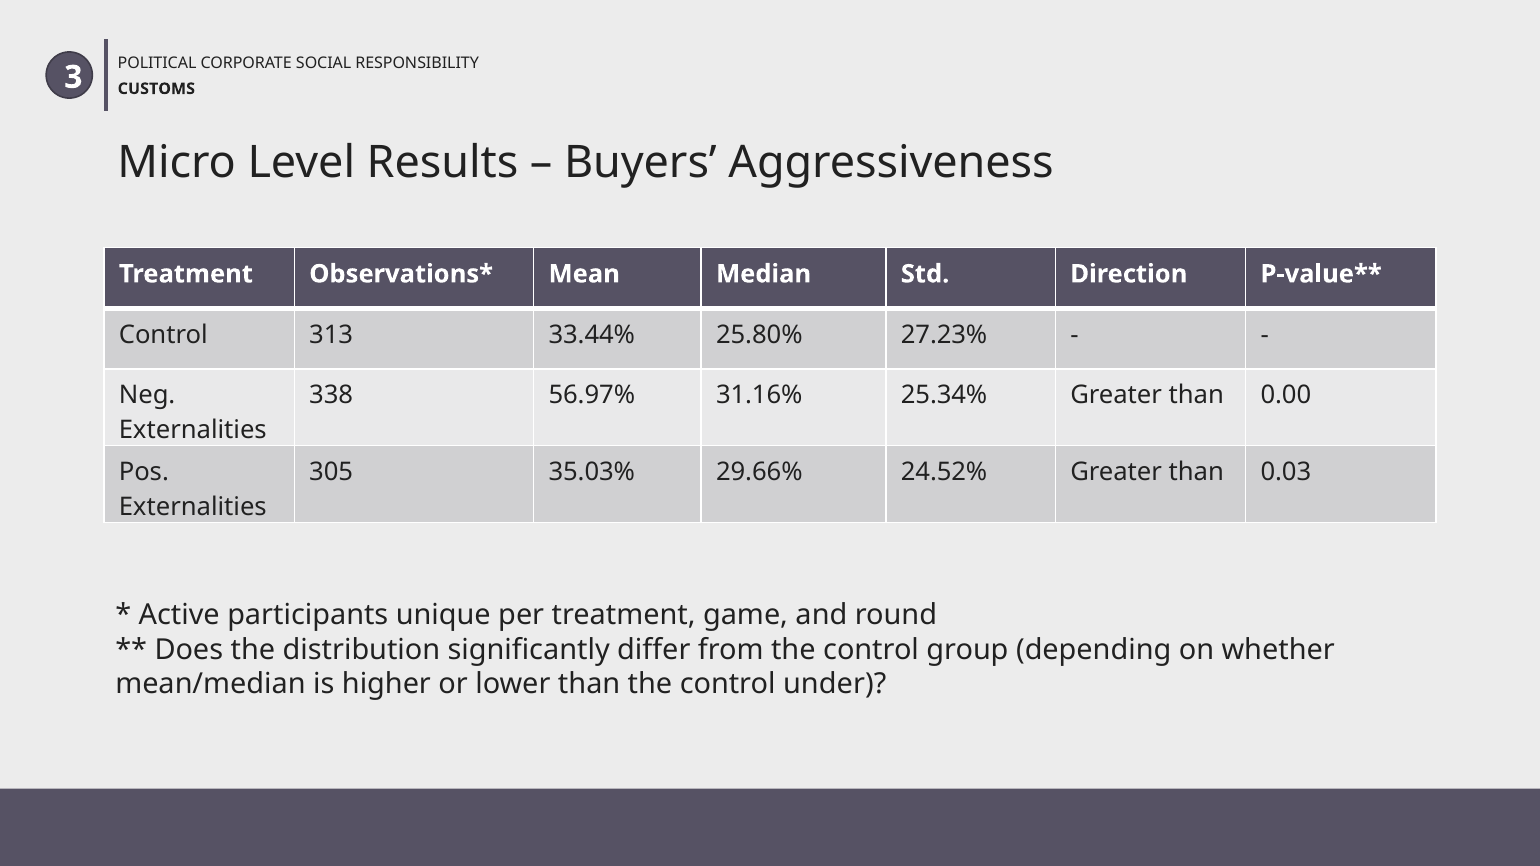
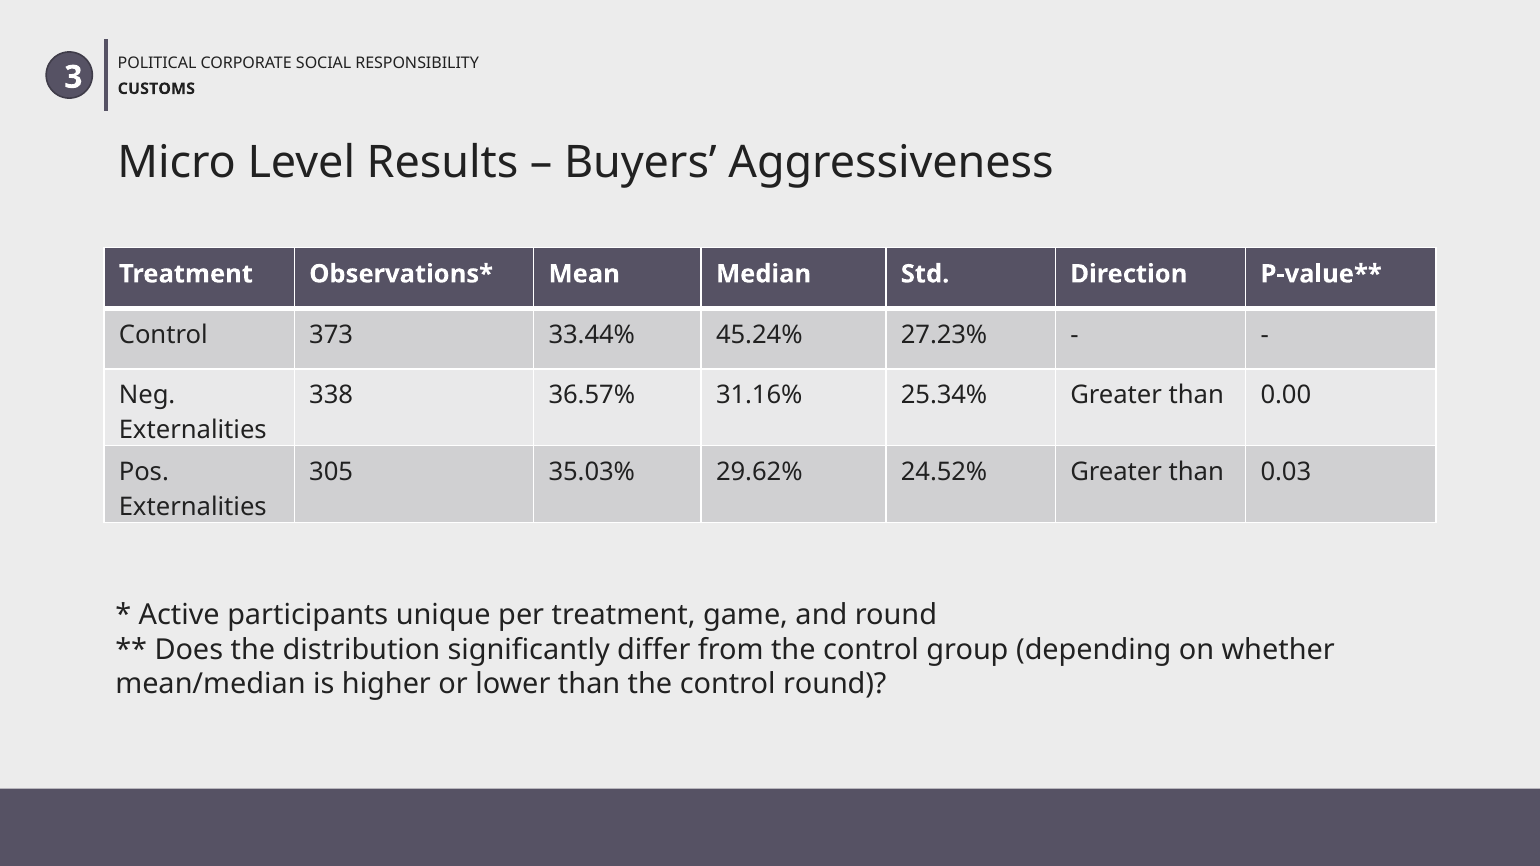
313: 313 -> 373
25.80%: 25.80% -> 45.24%
56.97%: 56.97% -> 36.57%
29.66%: 29.66% -> 29.62%
control under: under -> round
